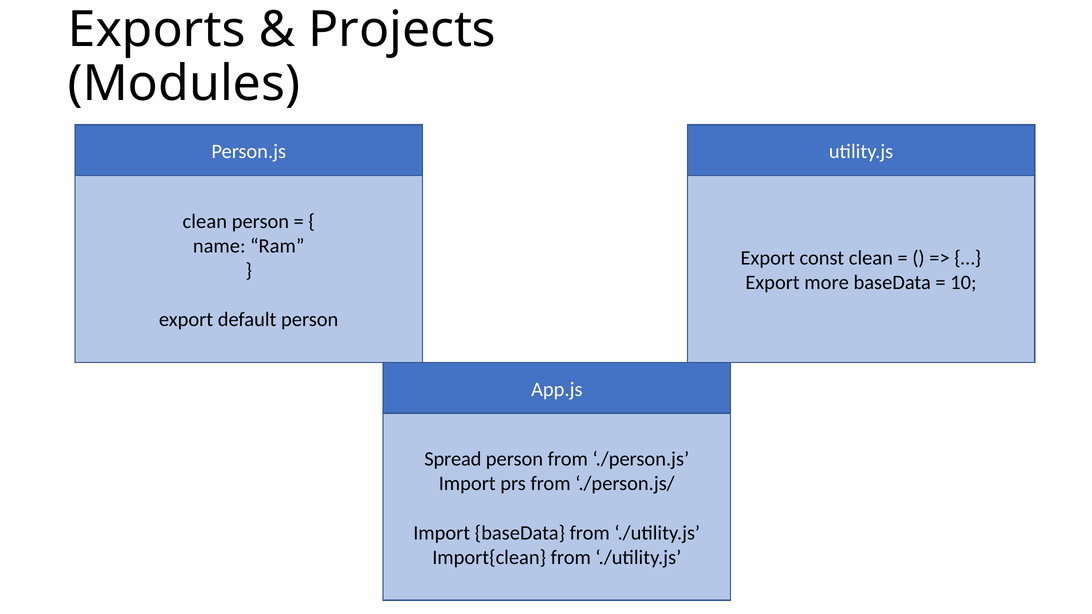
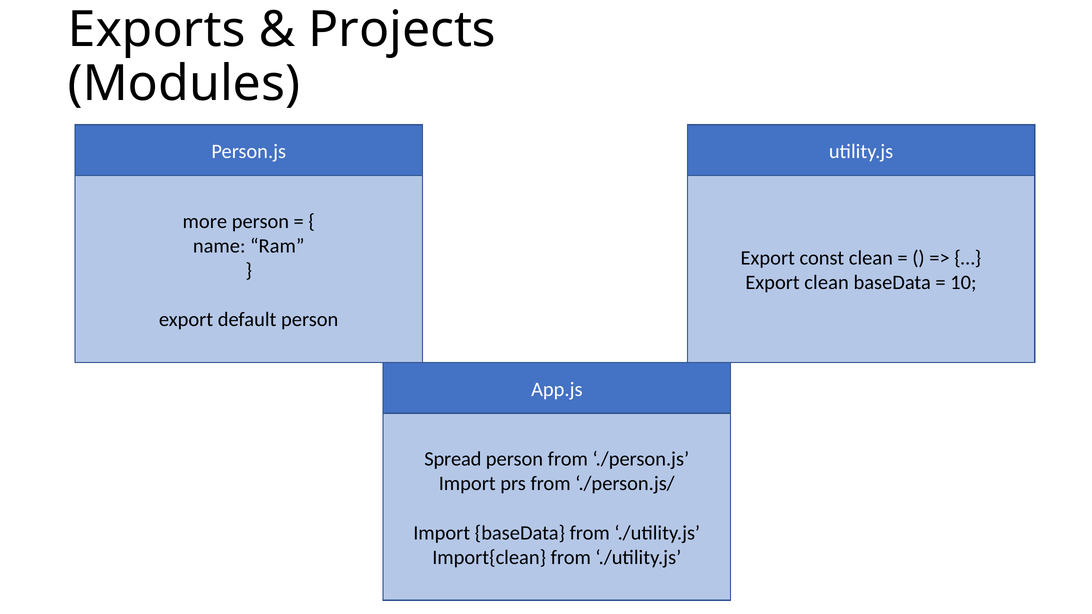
clean at (205, 221): clean -> more
Export more: more -> clean
